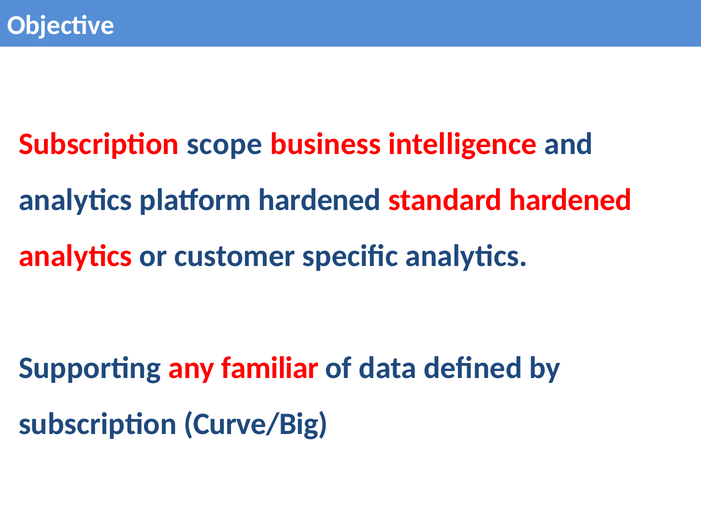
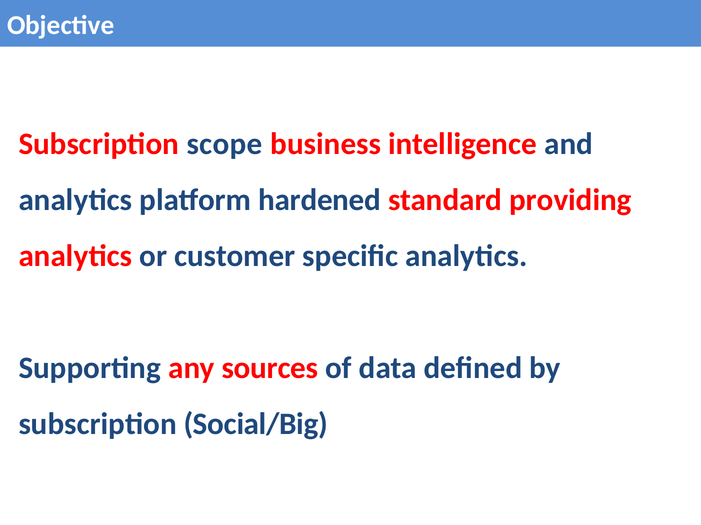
standard hardened: hardened -> providing
familiar: familiar -> sources
Curve/Big: Curve/Big -> Social/Big
